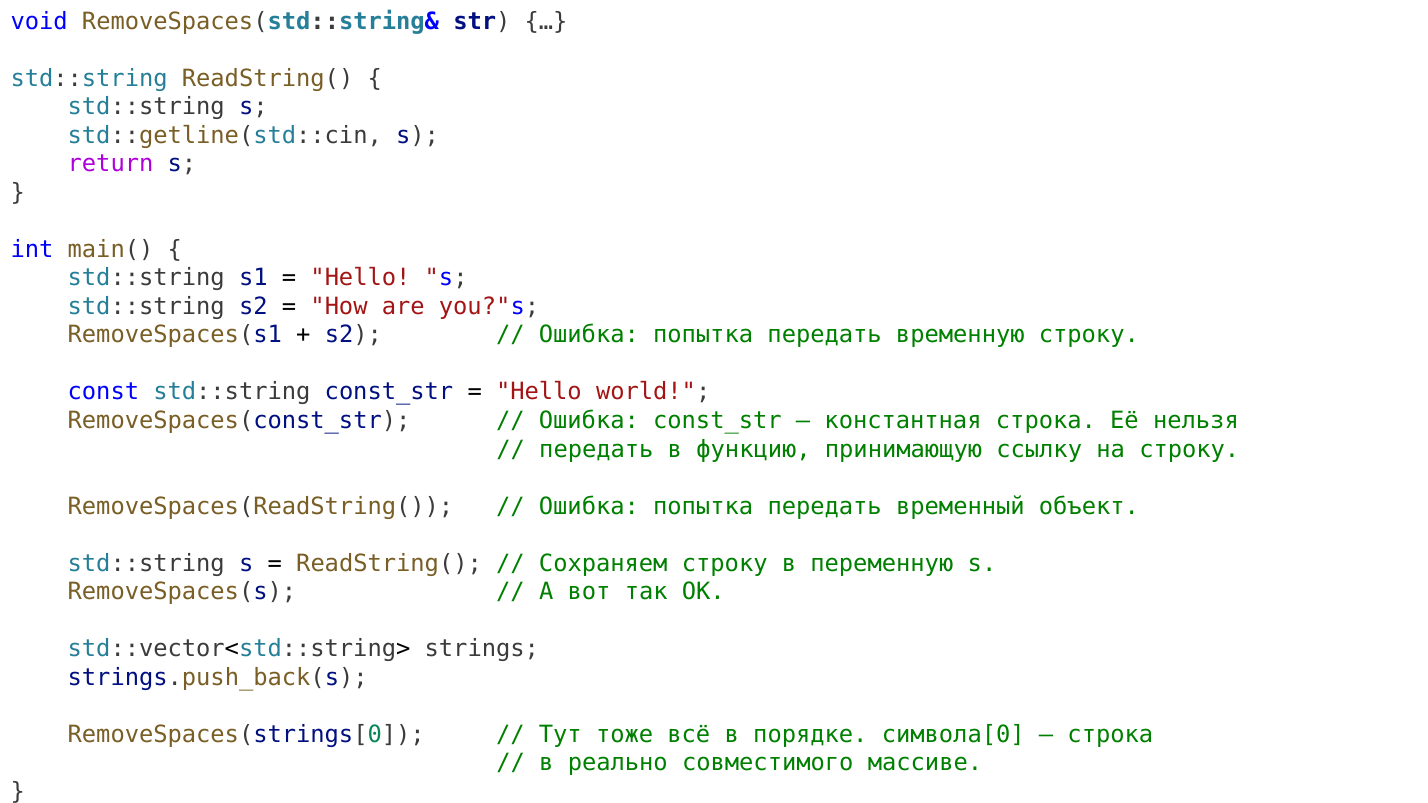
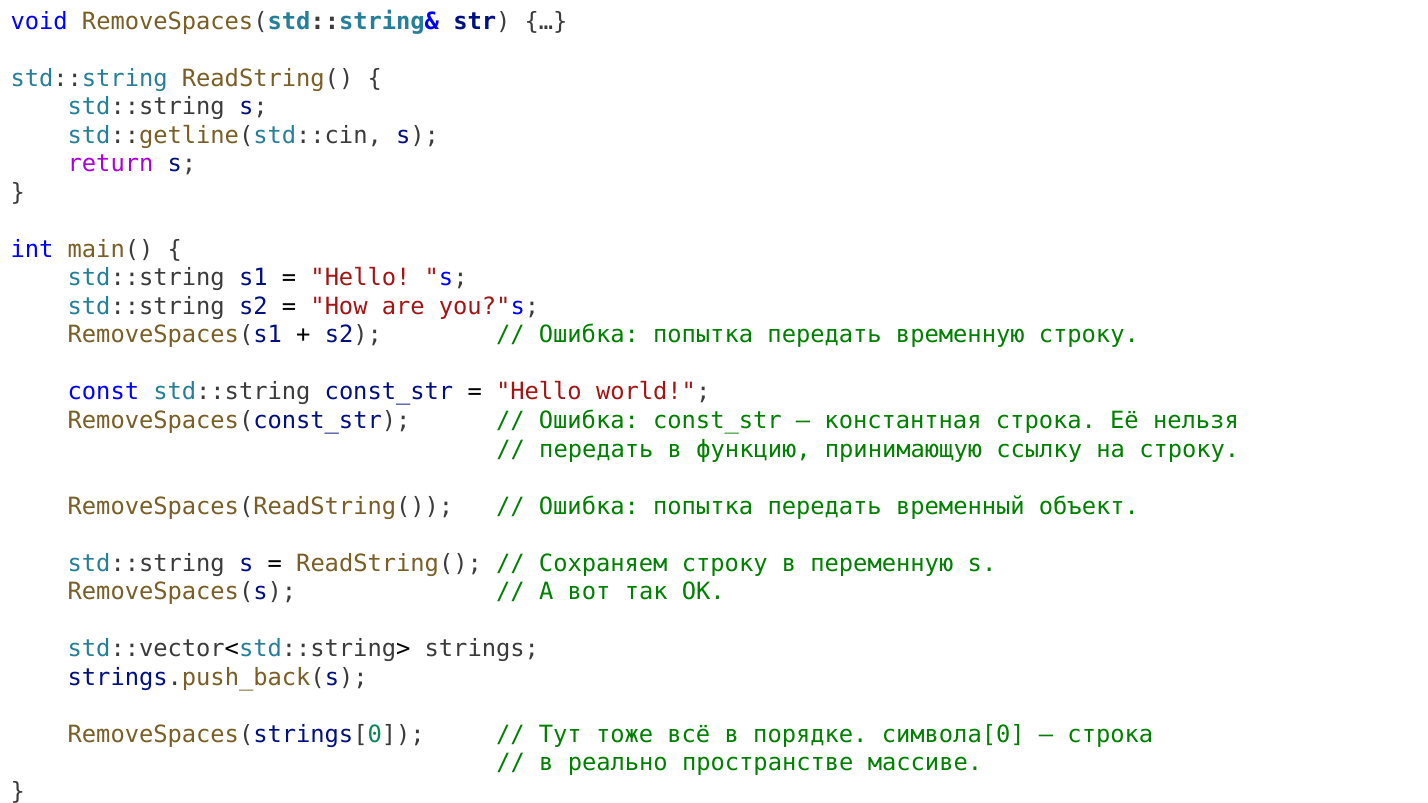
совместимого: совместимого -> пространстве
